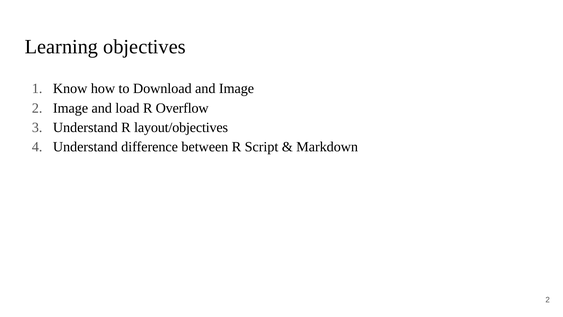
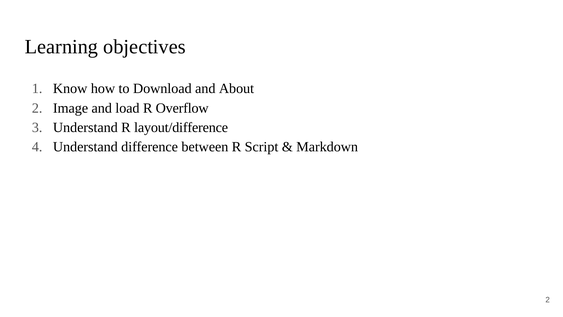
and Image: Image -> About
layout/objectives: layout/objectives -> layout/difference
